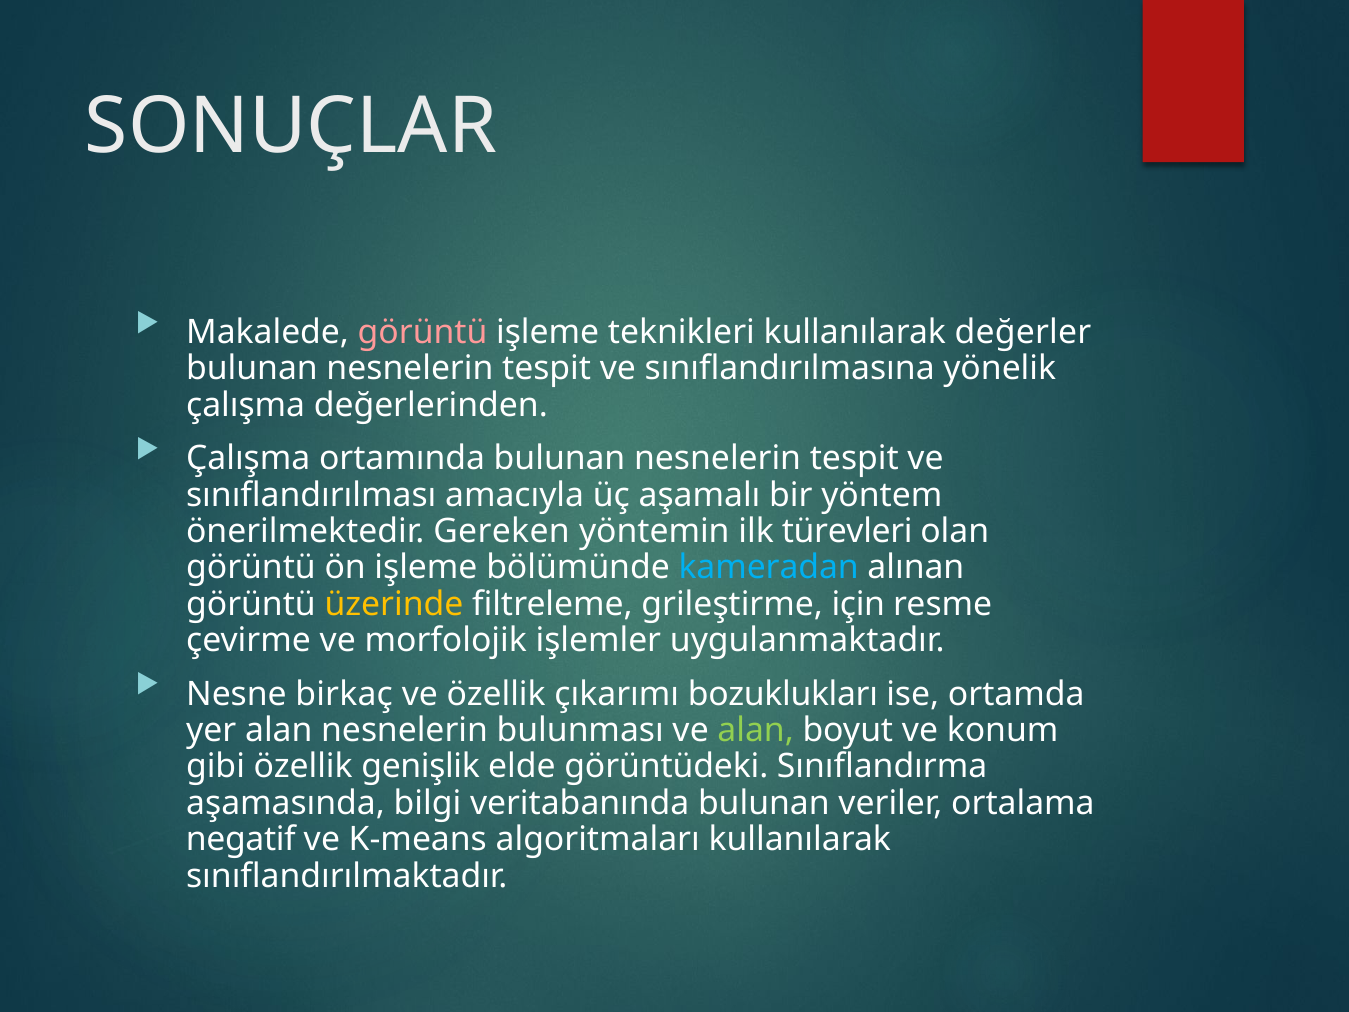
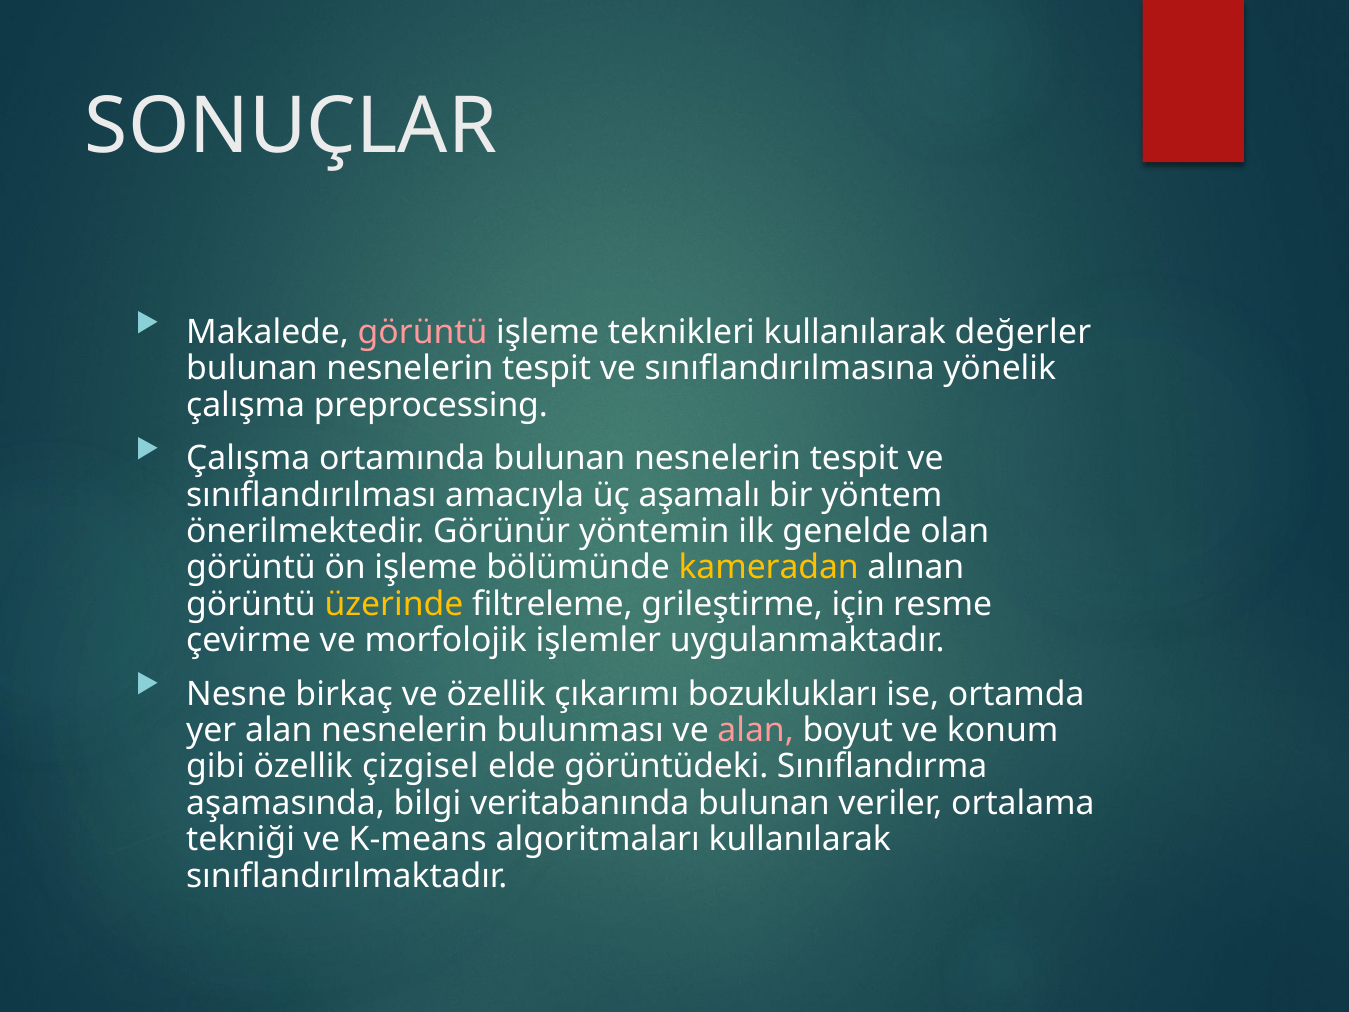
değerlerinden: değerlerinden -> preprocessing
Gereken: Gereken -> Görünür
türevleri: türevleri -> genelde
kameradan colour: light blue -> yellow
alan at (756, 730) colour: light green -> pink
genişlik: genişlik -> çizgisel
negatif: negatif -> tekniği
